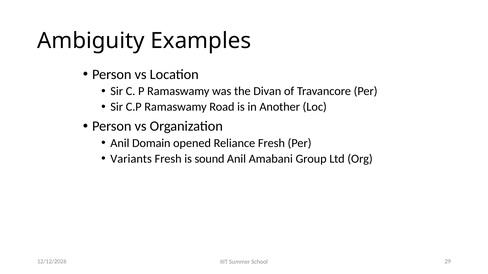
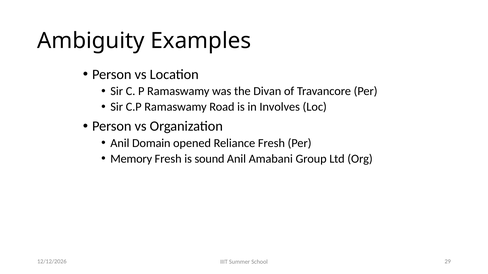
Another: Another -> Involves
Variants: Variants -> Memory
